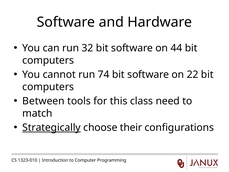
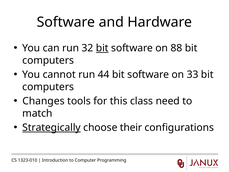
bit at (102, 48) underline: none -> present
44: 44 -> 88
74: 74 -> 44
22: 22 -> 33
Between: Between -> Changes
